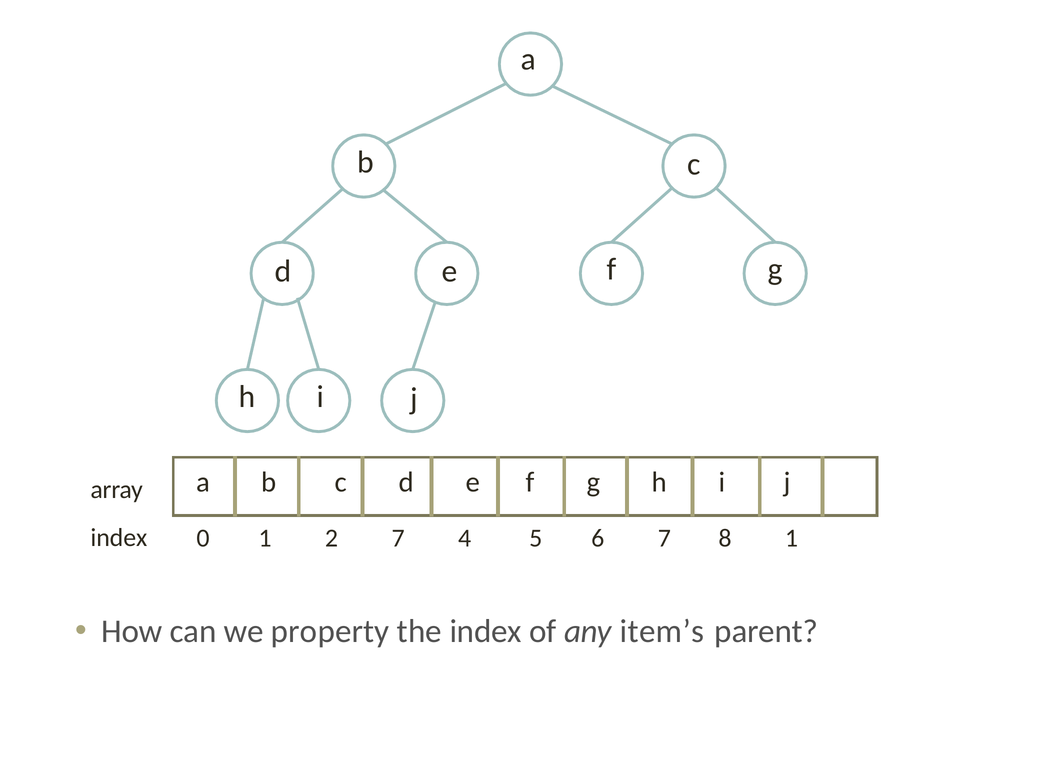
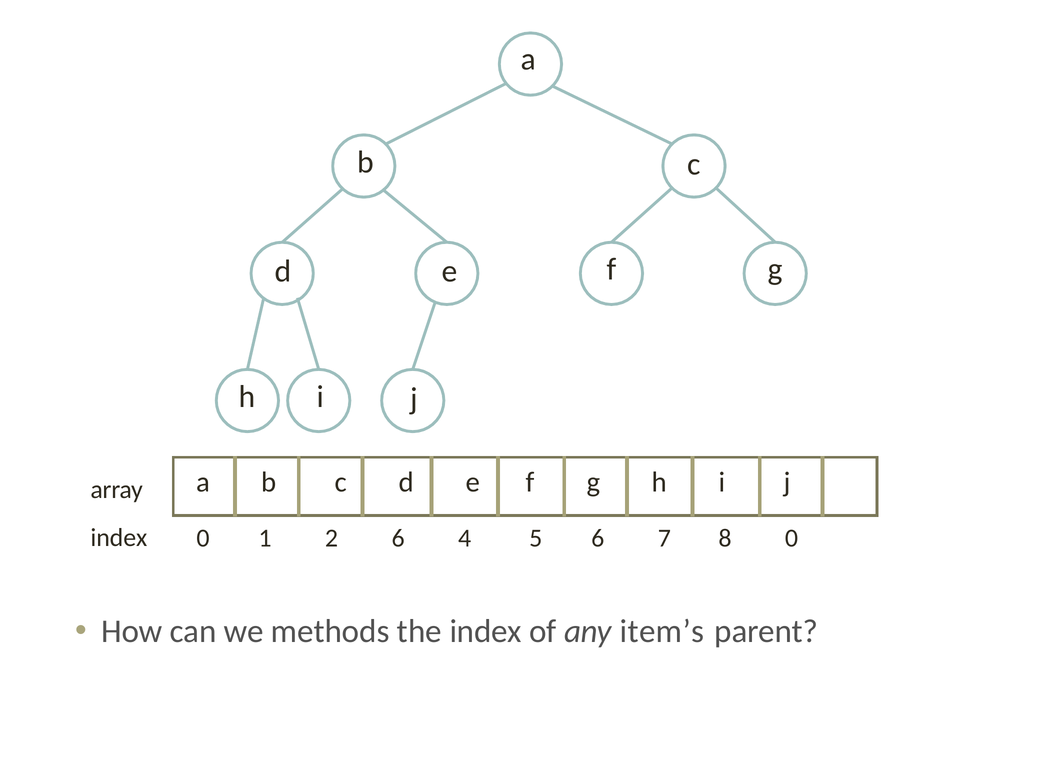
2 7: 7 -> 6
8 1: 1 -> 0
property: property -> methods
